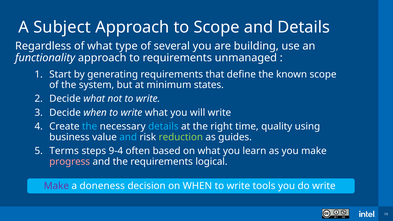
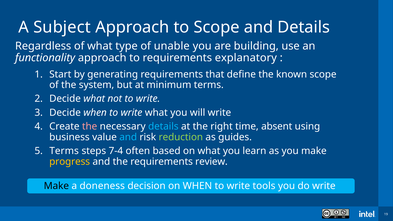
several: several -> unable
unmanaged: unmanaged -> explanatory
minimum states: states -> terms
the at (90, 127) colour: light blue -> pink
quality: quality -> absent
9-4: 9-4 -> 7-4
progress colour: pink -> yellow
logical: logical -> review
Make at (56, 186) colour: purple -> black
